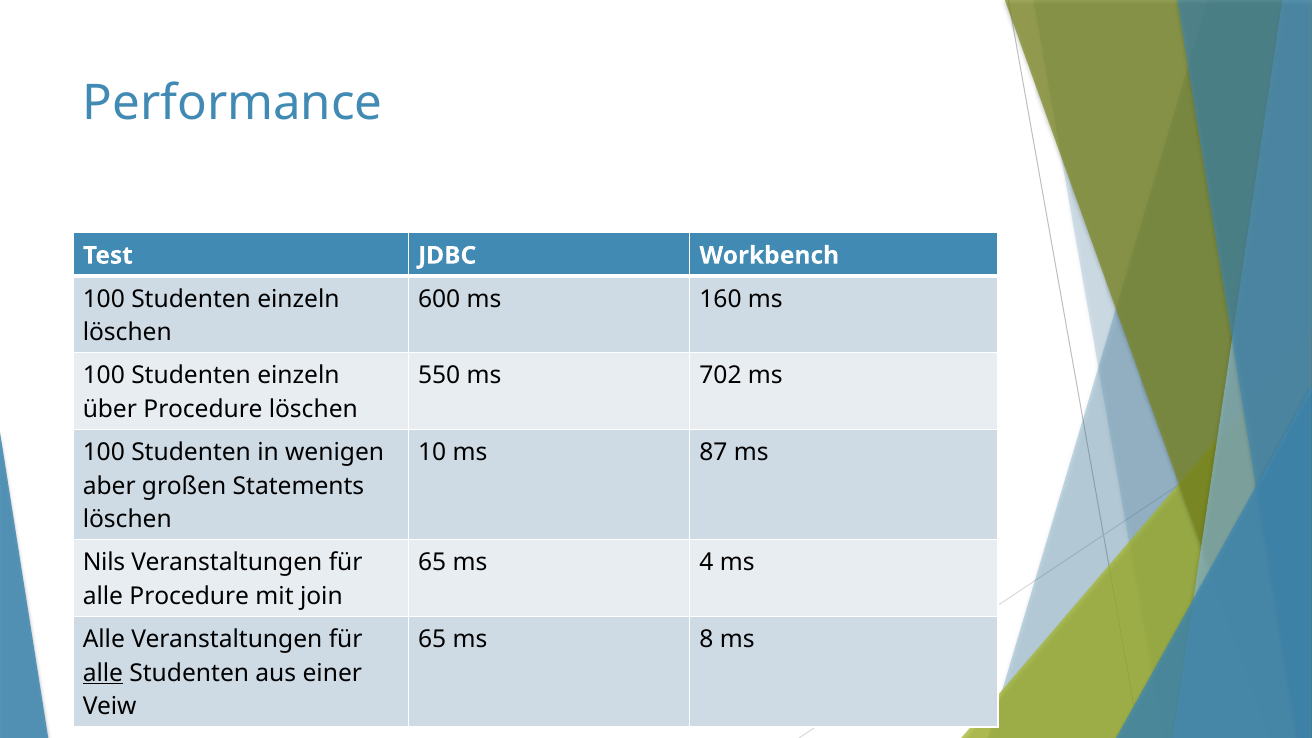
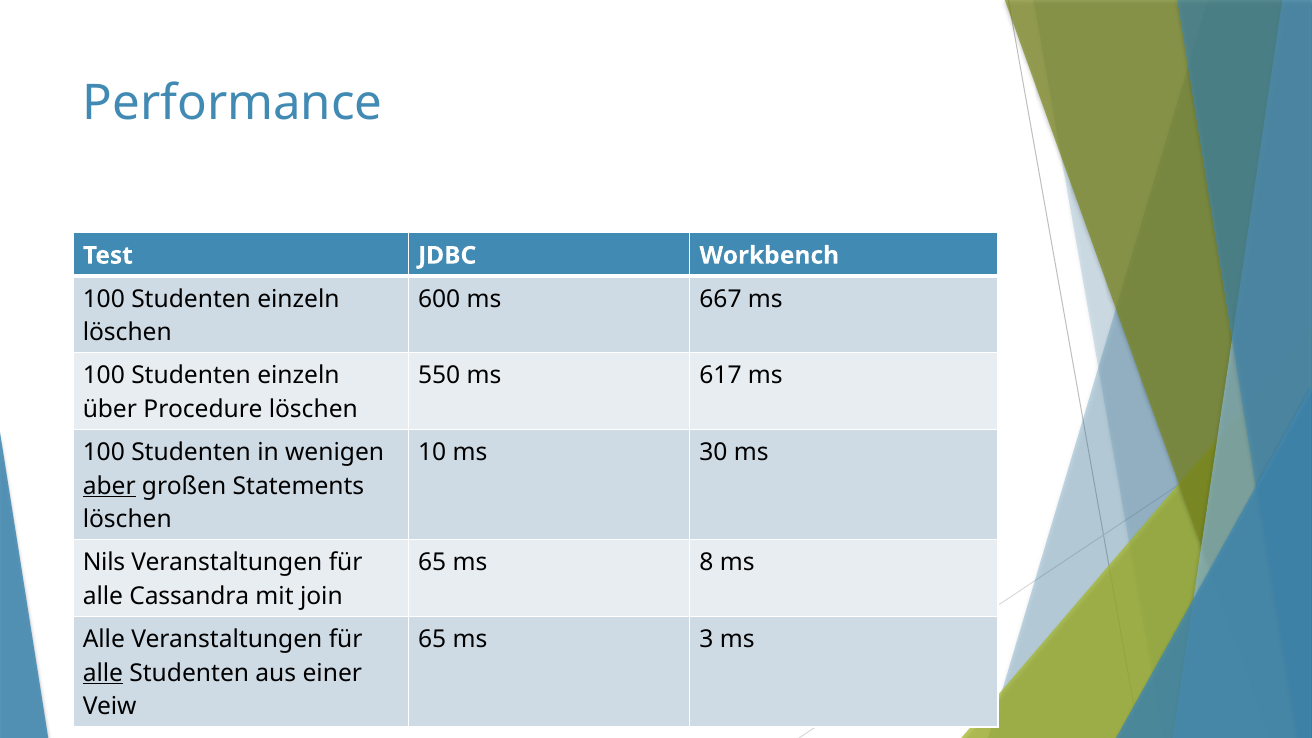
160: 160 -> 667
702: 702 -> 617
87: 87 -> 30
aber underline: none -> present
4: 4 -> 8
alle Procedure: Procedure -> Cassandra
8: 8 -> 3
